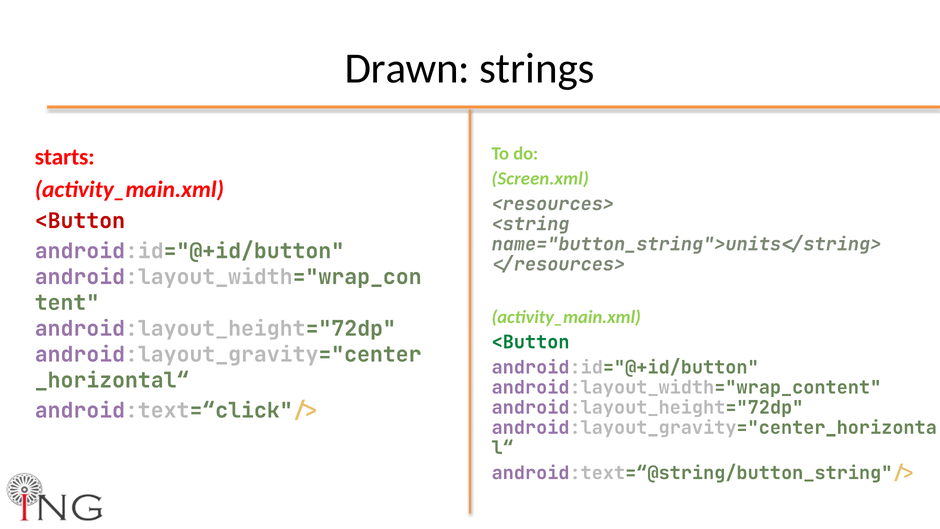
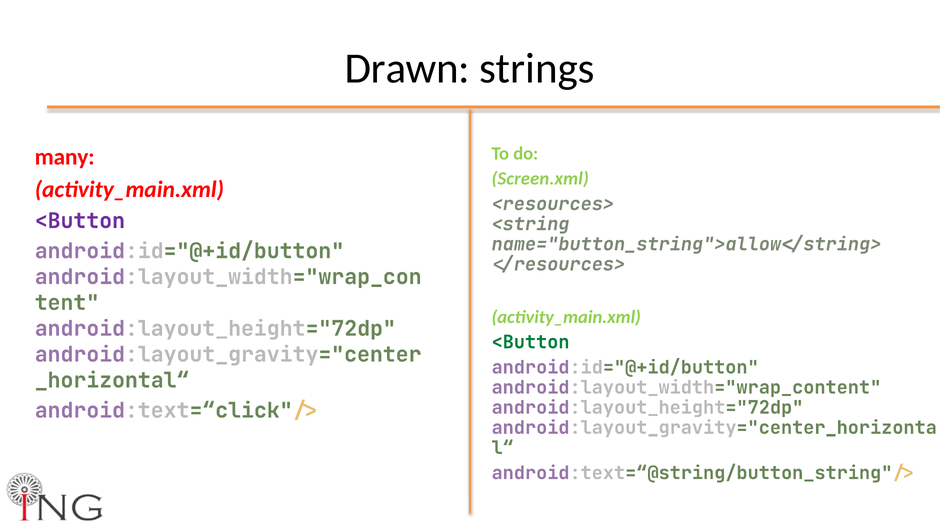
starts: starts -> many
<Button at (80, 221) colour: red -> purple
name="button_string">units</string>: name="button_string">units</string> -> name="button_string">allow</string>
